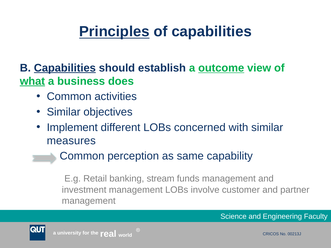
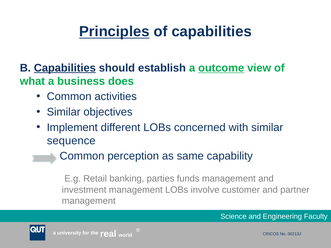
what underline: present -> none
measures: measures -> sequence
stream: stream -> parties
